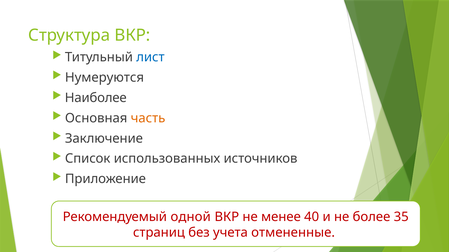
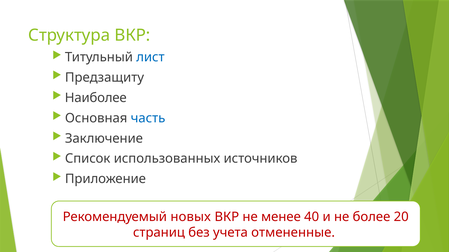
Нумеруются: Нумеруются -> Предзащиту
часть colour: orange -> blue
одной: одной -> новых
35: 35 -> 20
